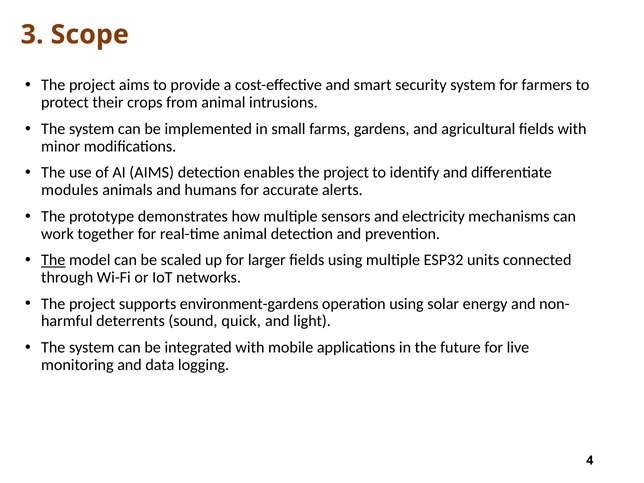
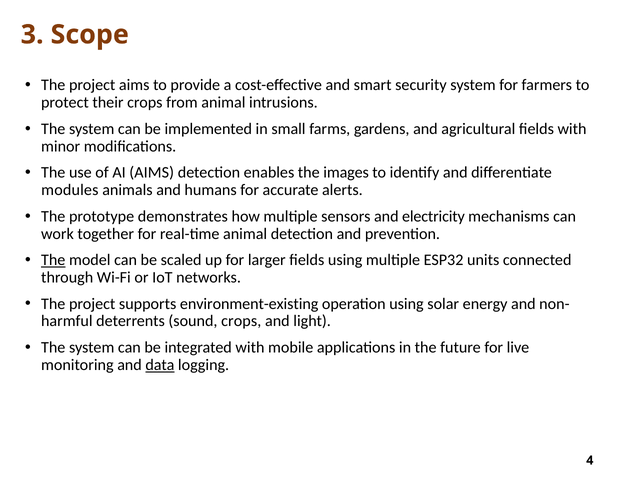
enables the project: project -> images
environment-gardens: environment-gardens -> environment-existing
sound quick: quick -> crops
data underline: none -> present
